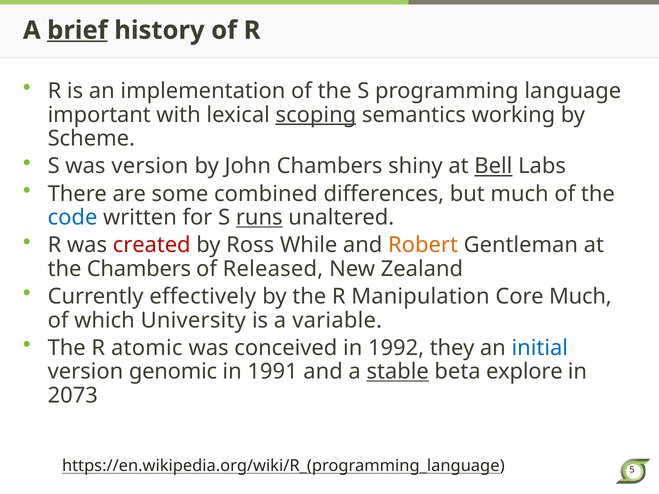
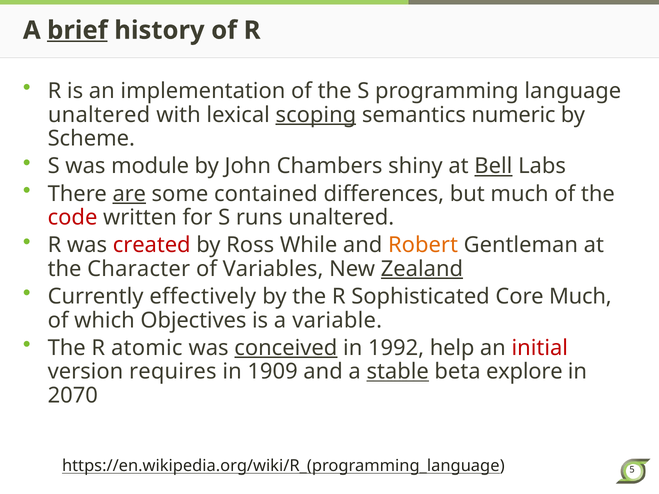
important at (99, 115): important -> unaltered
working: working -> numeric
was version: version -> module
are underline: none -> present
combined: combined -> contained
code colour: blue -> red
runs underline: present -> none
the Chambers: Chambers -> Character
Released: Released -> Variables
Zealand underline: none -> present
Manipulation: Manipulation -> Sophisticated
University: University -> Objectives
conceived underline: none -> present
they: they -> help
initial colour: blue -> red
genomic: genomic -> requires
1991: 1991 -> 1909
2073: 2073 -> 2070
